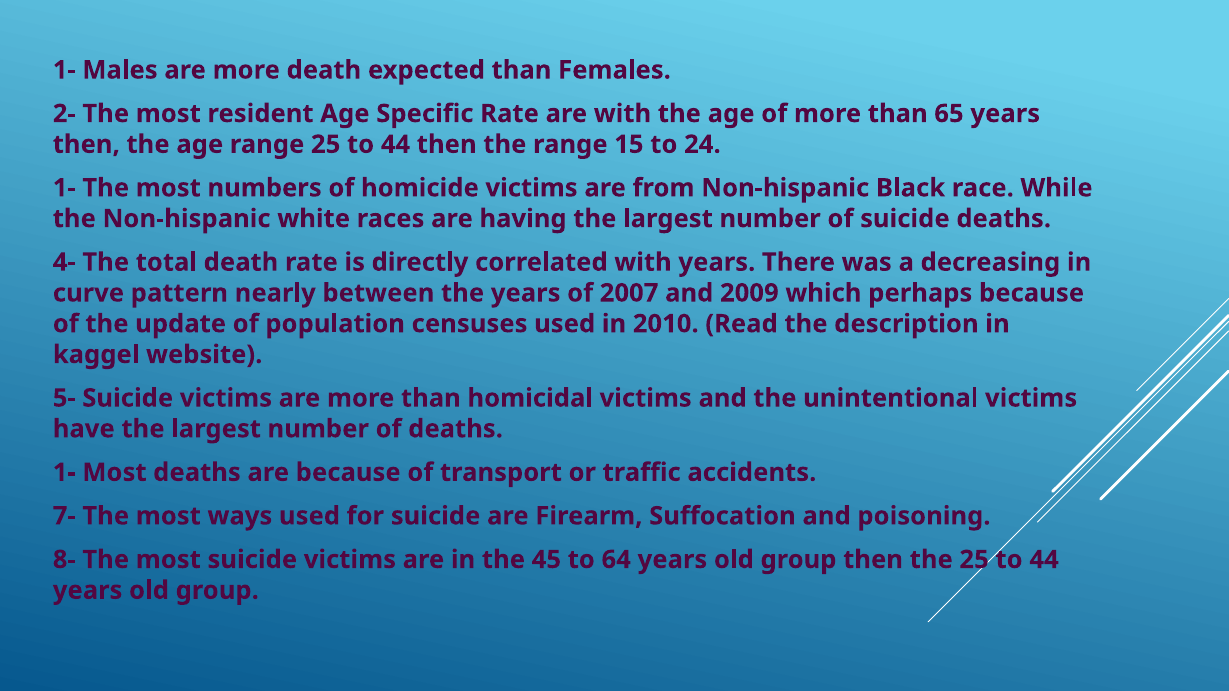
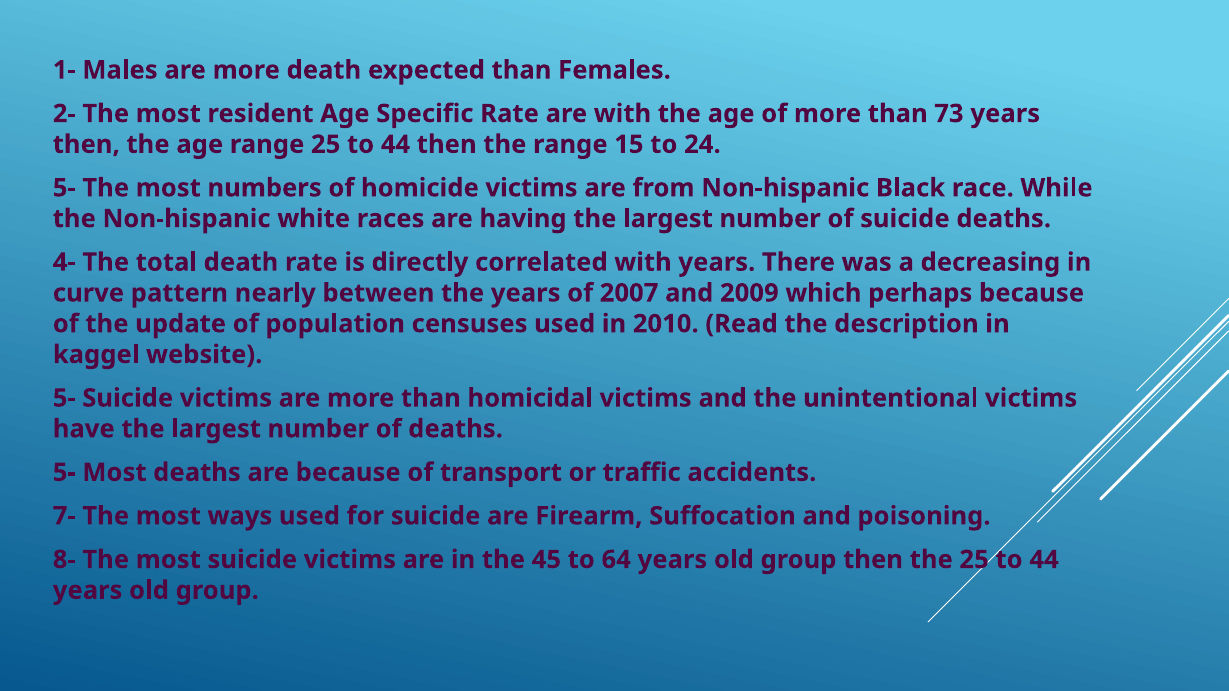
65: 65 -> 73
1- at (64, 188): 1- -> 5-
1- at (64, 473): 1- -> 5-
